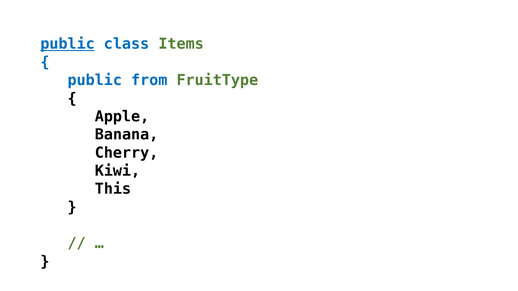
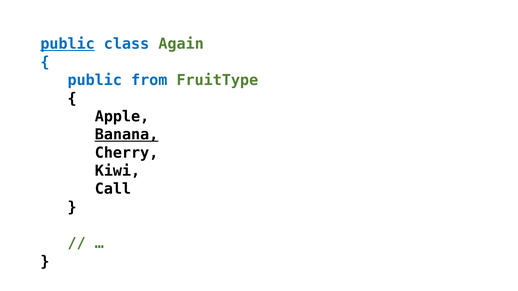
Items: Items -> Again
Banana underline: none -> present
This: This -> Call
